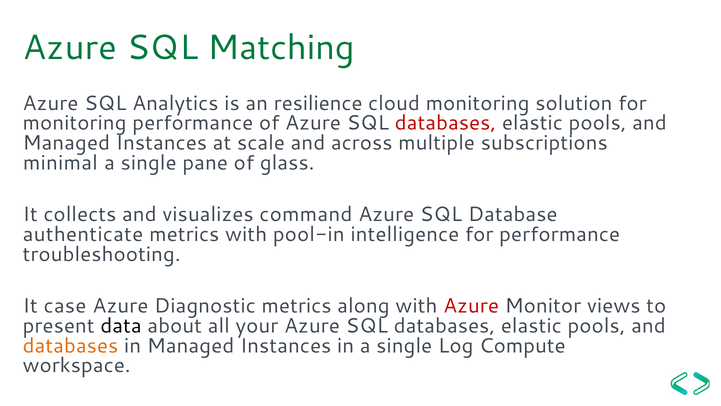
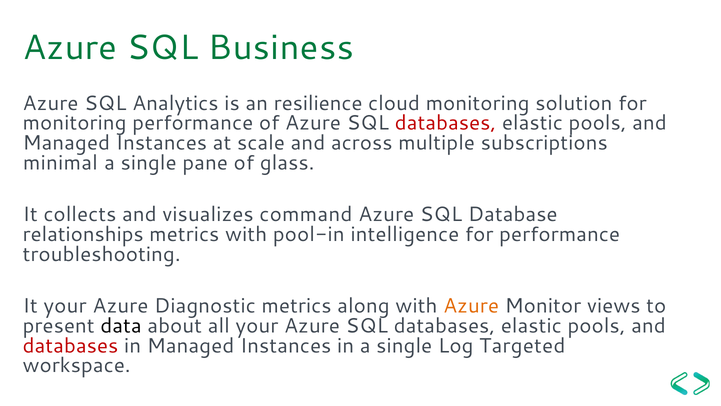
Matching: Matching -> Business
authenticate: authenticate -> relationships
It case: case -> your
Azure at (471, 306) colour: red -> orange
databases at (70, 345) colour: orange -> red
Compute: Compute -> Targeted
